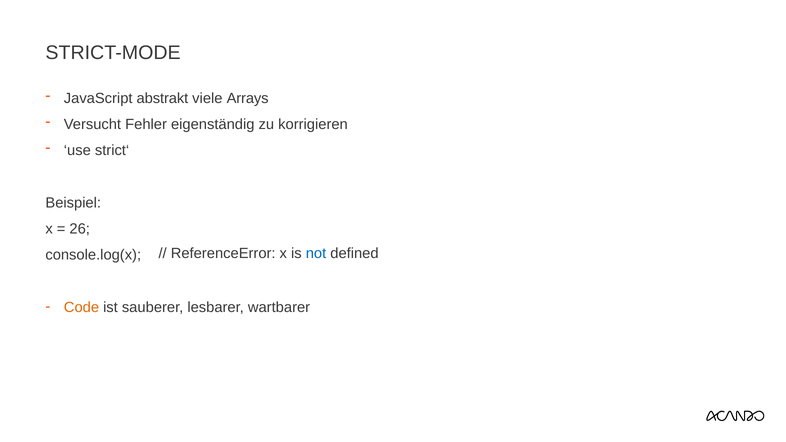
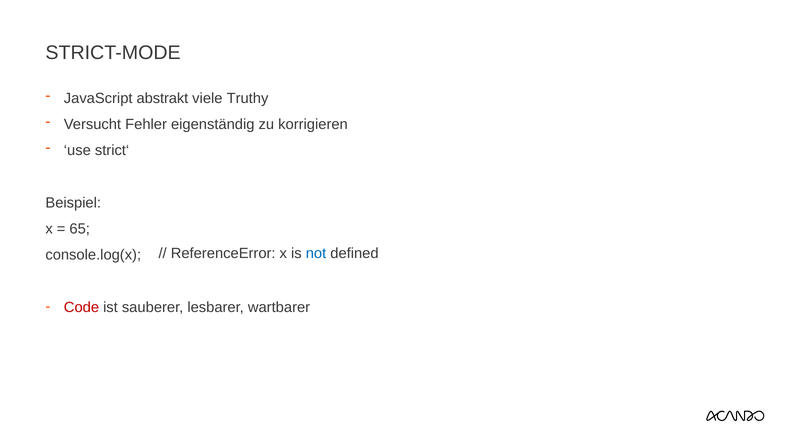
Arrays: Arrays -> Truthy
26: 26 -> 65
Code colour: orange -> red
